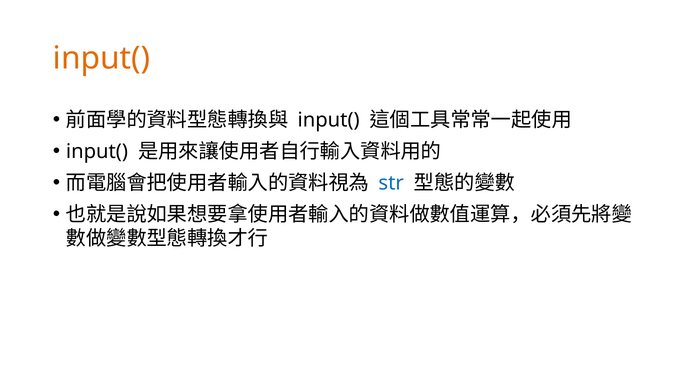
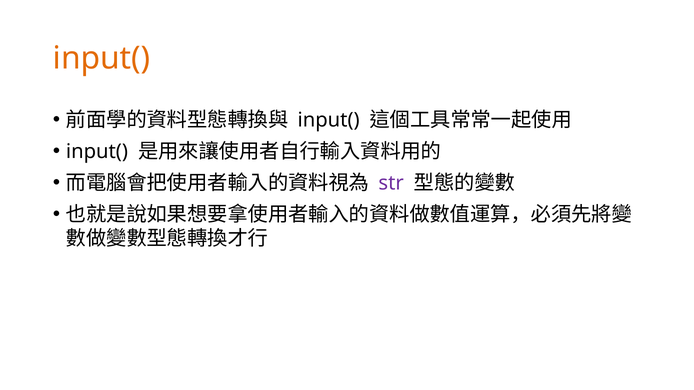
str colour: blue -> purple
